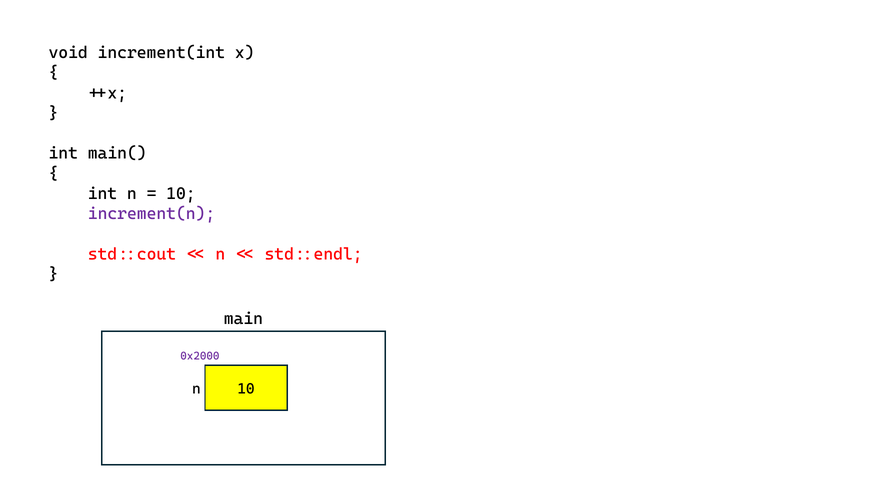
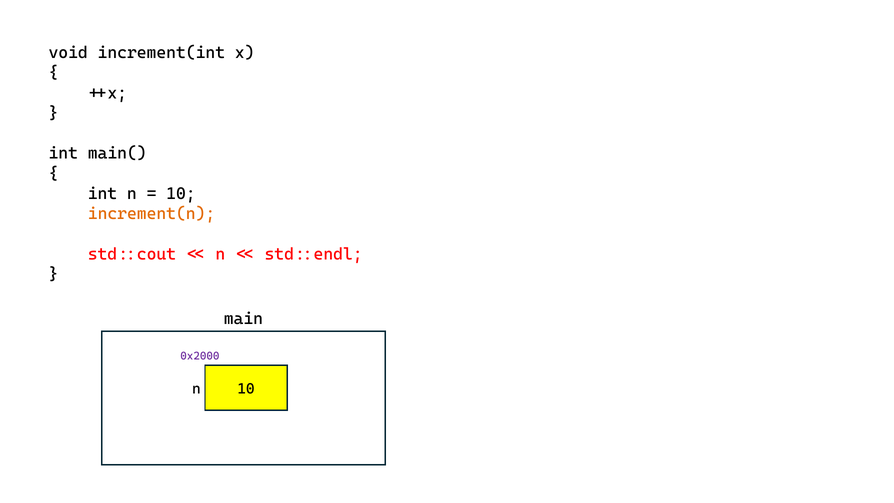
increment(n colour: purple -> orange
